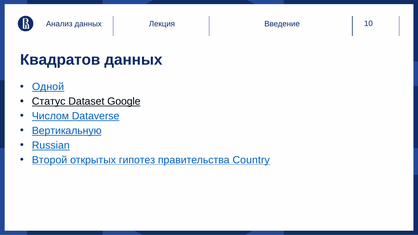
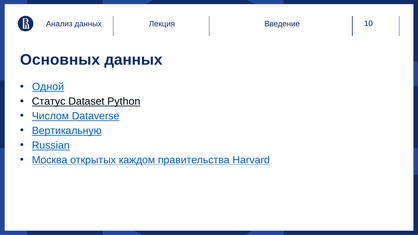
Квадратов: Квадратов -> Основных
Google: Google -> Python
Второй: Второй -> Москва
гипотез: гипотез -> каждом
Country: Country -> Harvard
